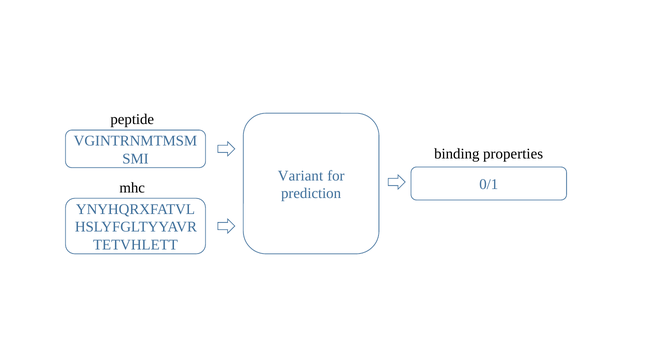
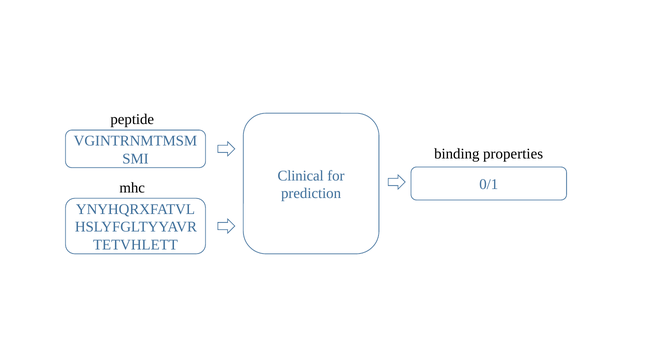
Variant: Variant -> Clinical
